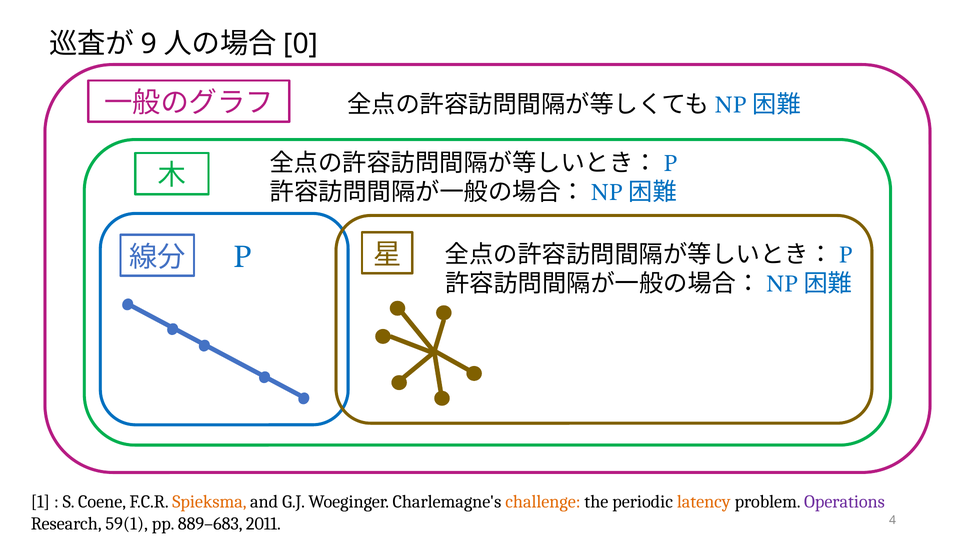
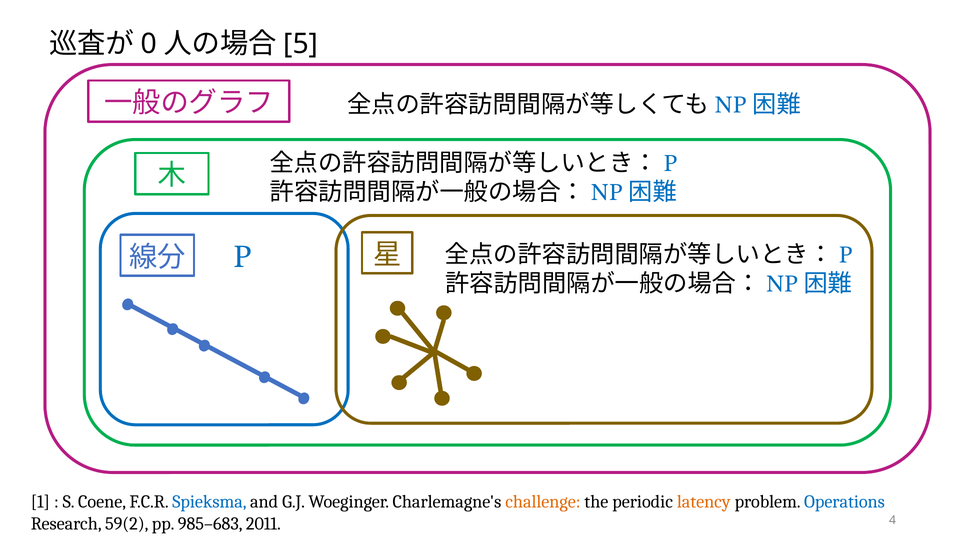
9: 9 -> 0
0: 0 -> 5
Spieksma colour: orange -> blue
Operations colour: purple -> blue
59(1: 59(1 -> 59(2
889–683: 889–683 -> 985–683
